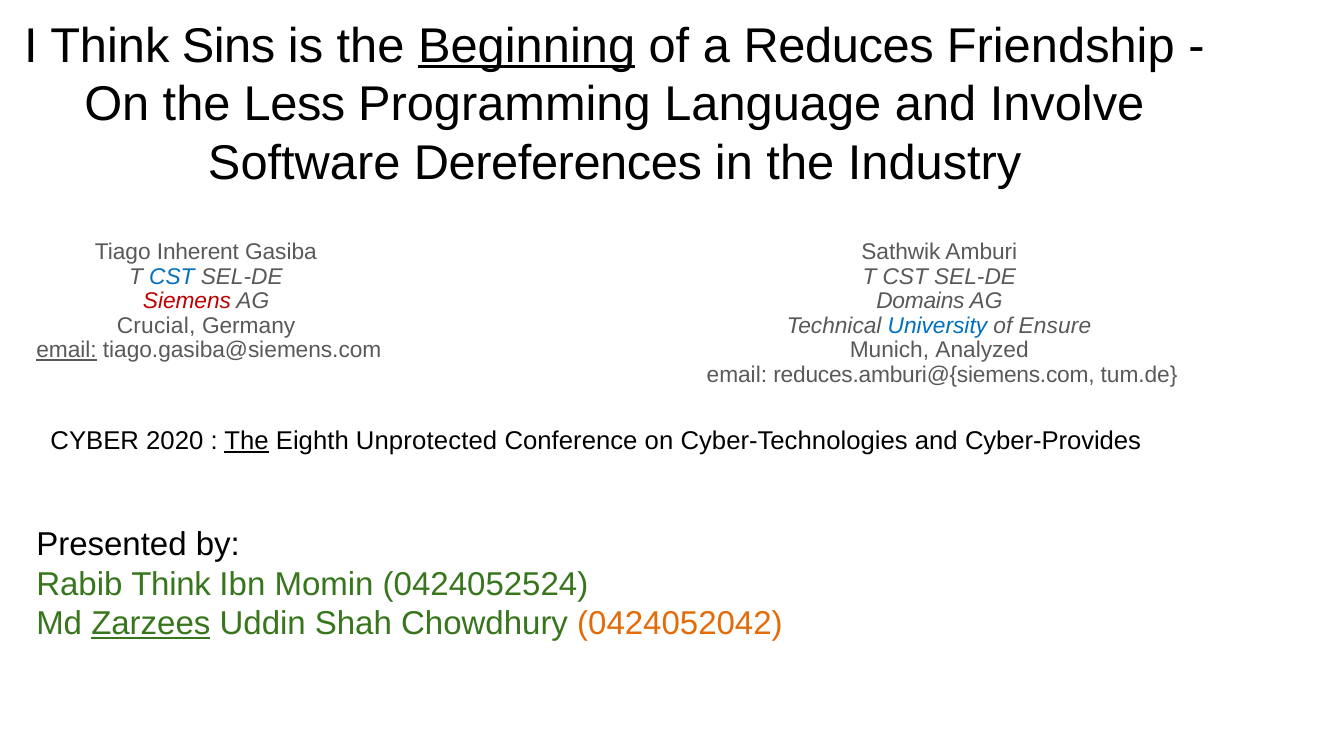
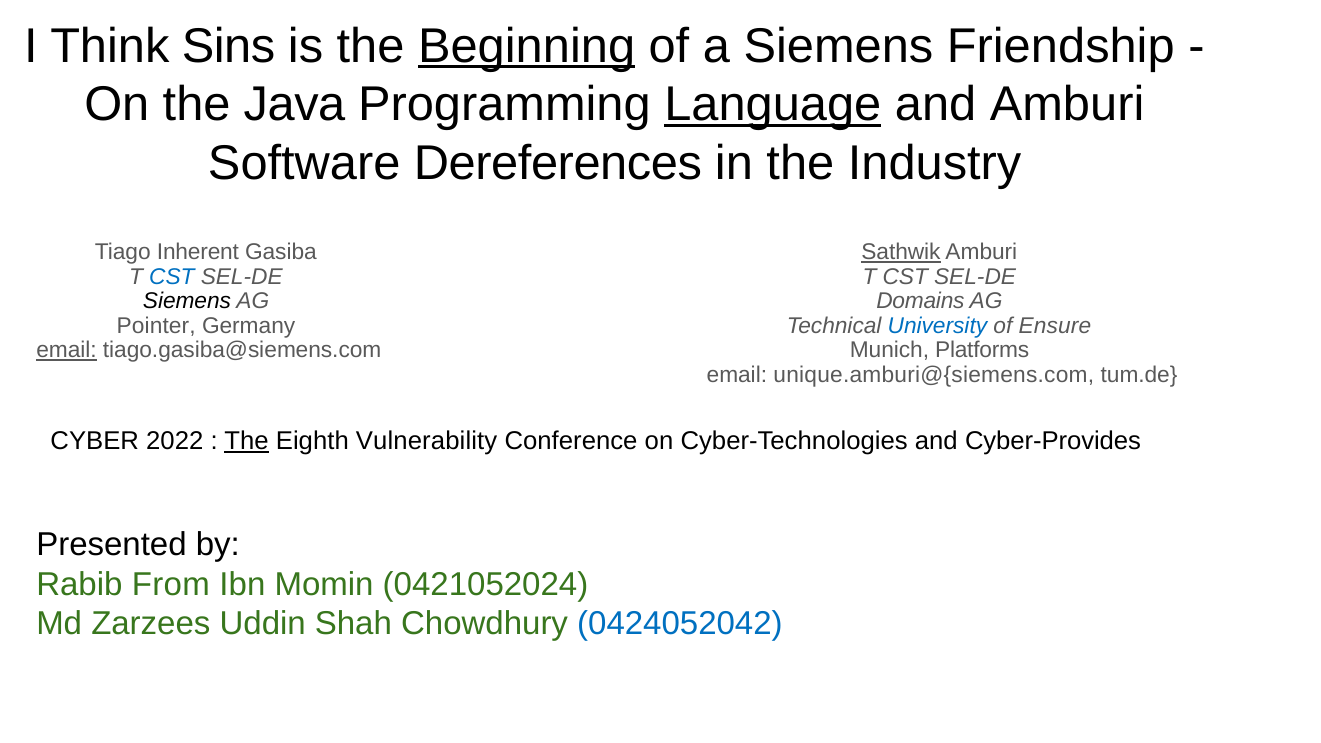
a Reduces: Reduces -> Siemens
Less: Less -> Java
Language underline: none -> present
and Involve: Involve -> Amburi
Sathwik underline: none -> present
Siemens at (187, 301) colour: red -> black
Crucial: Crucial -> Pointer
Analyzed: Analyzed -> Platforms
reduces.amburi@{siemens.com: reduces.amburi@{siemens.com -> unique.amburi@{siemens.com
2020: 2020 -> 2022
Unprotected: Unprotected -> Vulnerability
Rabib Think: Think -> From
0424052524: 0424052524 -> 0421052024
Zarzees underline: present -> none
0424052042 colour: orange -> blue
